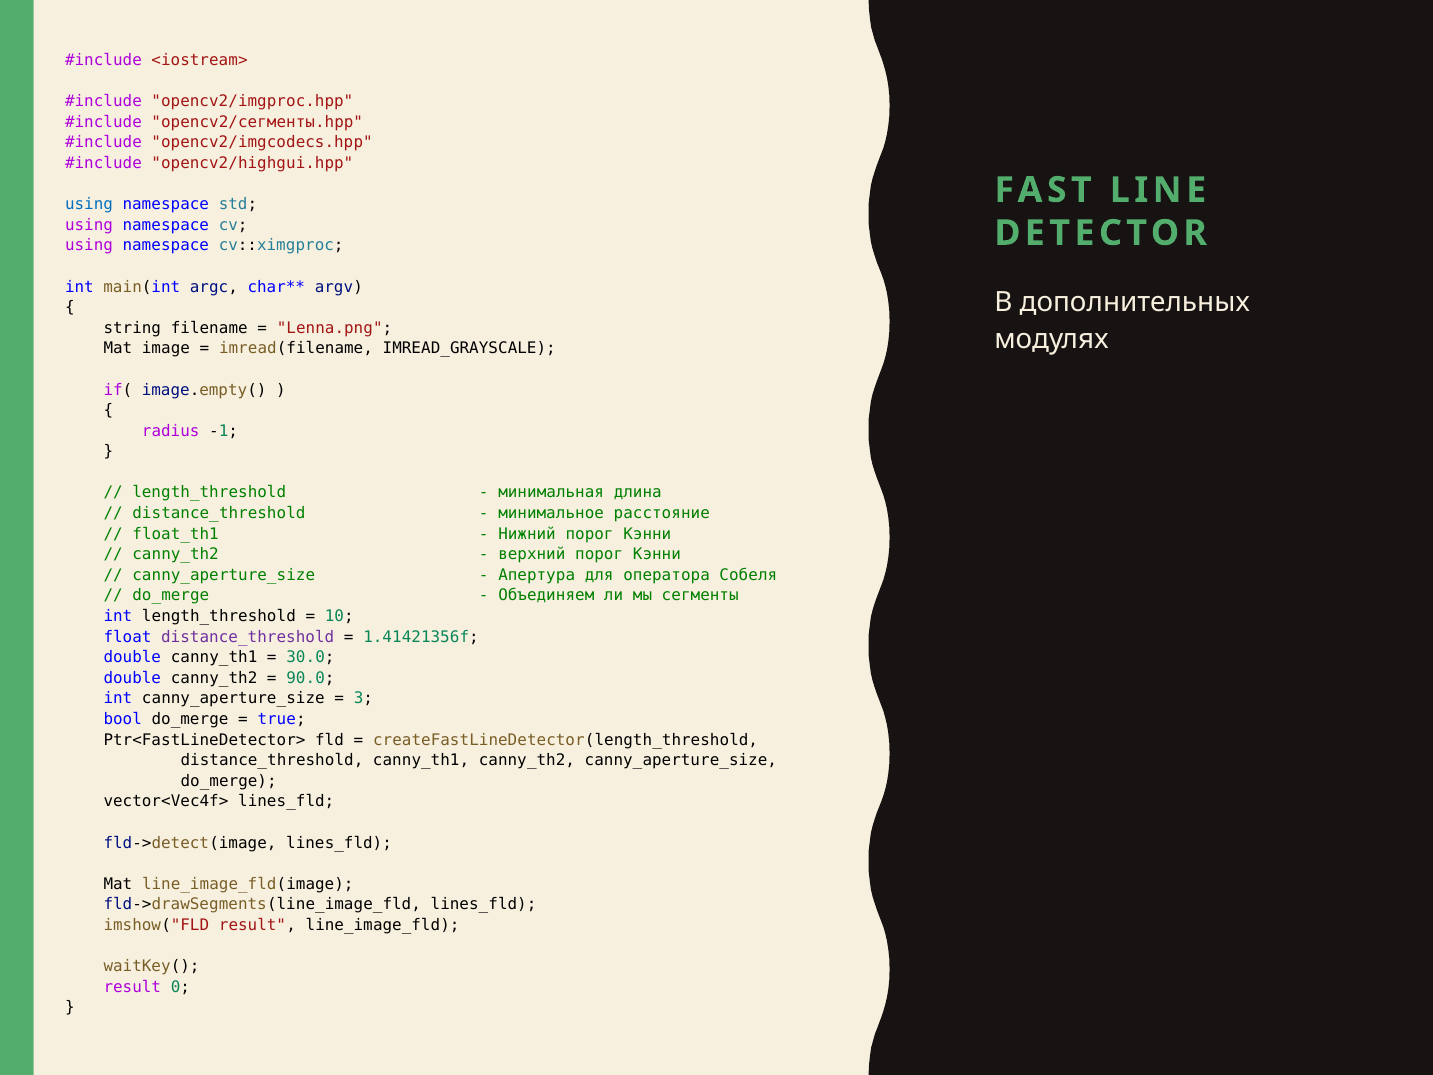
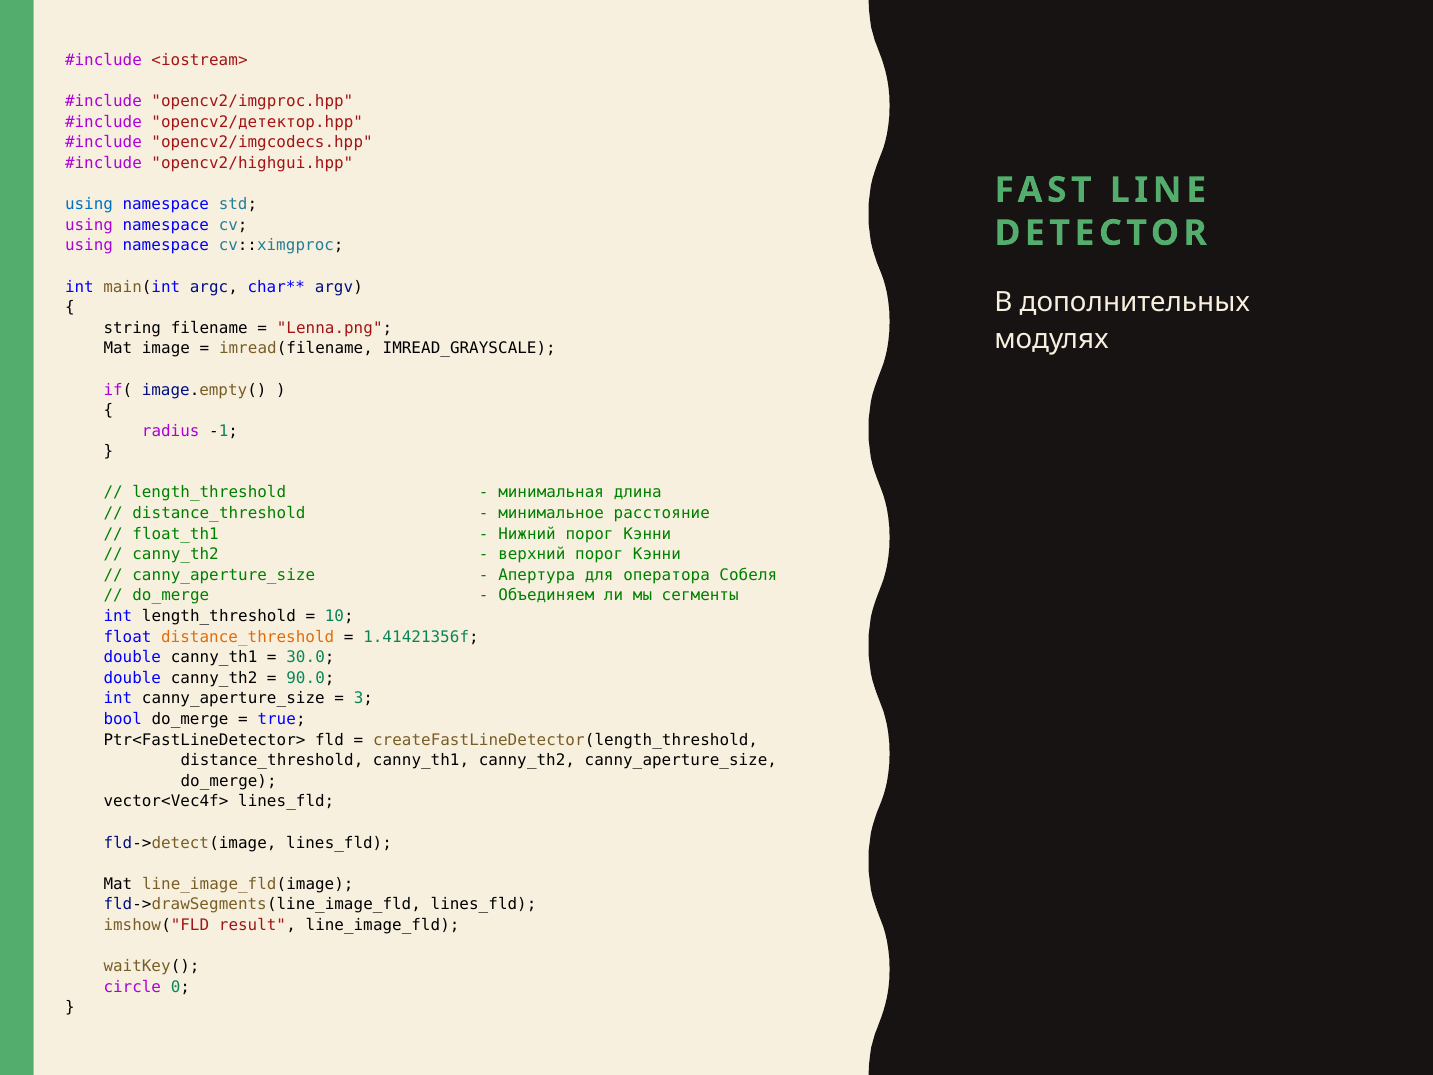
opencv2/сегменты.hpp: opencv2/сегменты.hpp -> opencv2/детектор.hpp
distance_threshold at (248, 637) colour: purple -> orange
result at (132, 987): result -> circle
